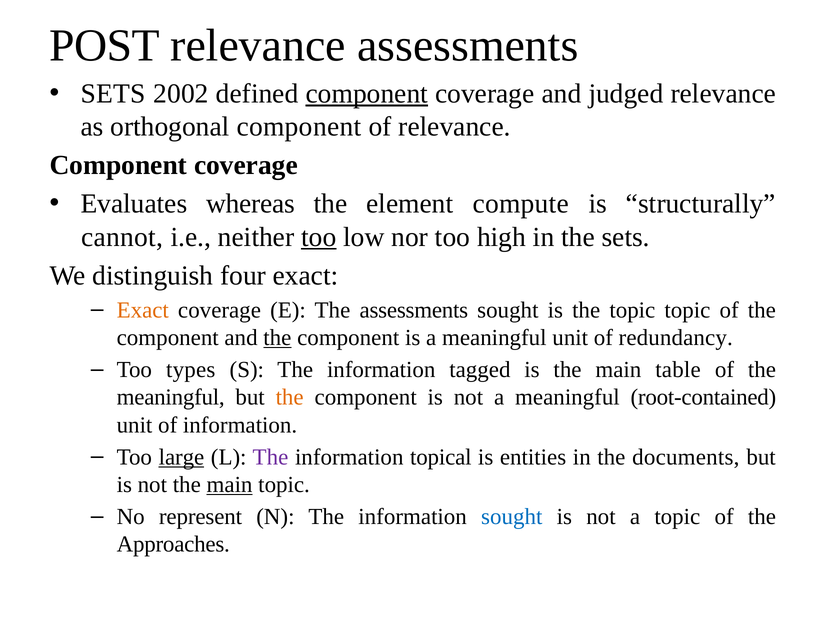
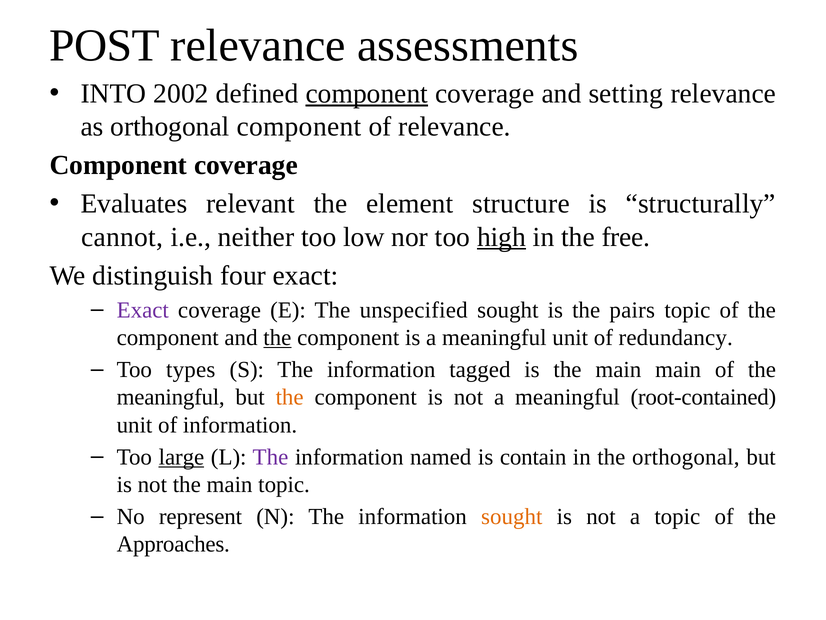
SETS at (113, 94): SETS -> INTO
judged: judged -> setting
whereas: whereas -> relevant
compute: compute -> structure
too at (319, 237) underline: present -> none
high underline: none -> present
the sets: sets -> free
Exact at (143, 310) colour: orange -> purple
The assessments: assessments -> unspecified
the topic: topic -> pairs
main table: table -> main
topical: topical -> named
entities: entities -> contain
the documents: documents -> orthogonal
main at (230, 484) underline: present -> none
sought at (512, 516) colour: blue -> orange
